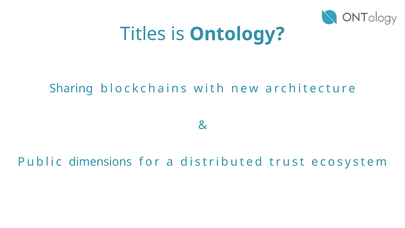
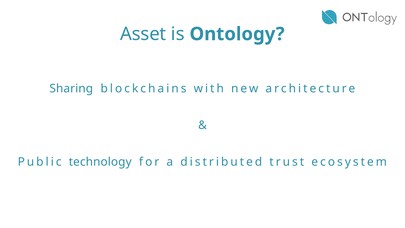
Titles: Titles -> Asset
dimensions: dimensions -> technology
